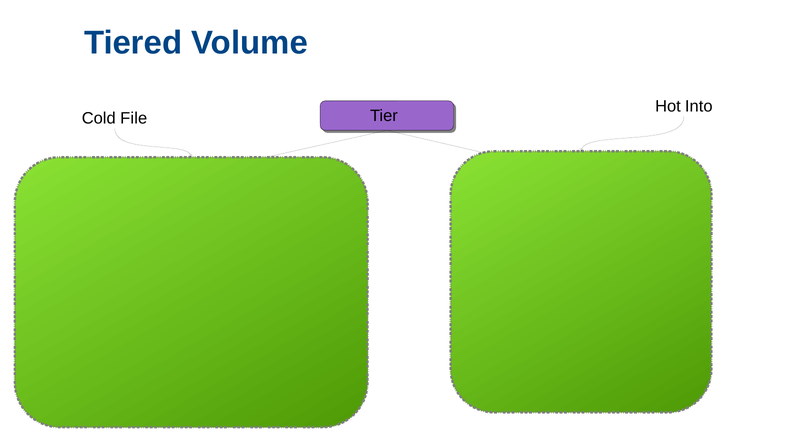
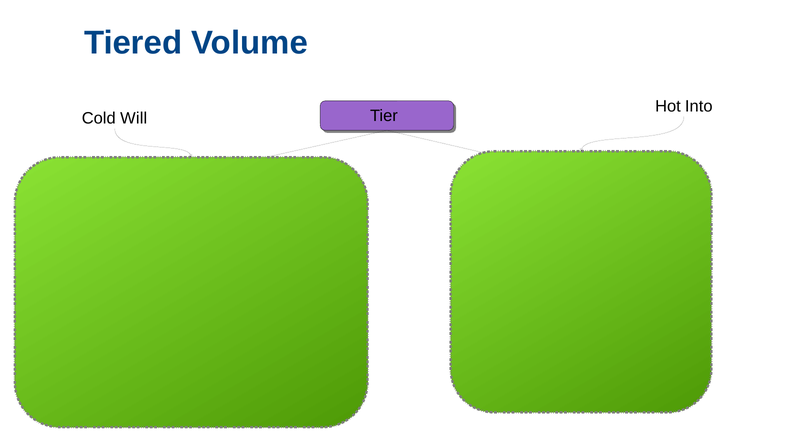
File: File -> Will
